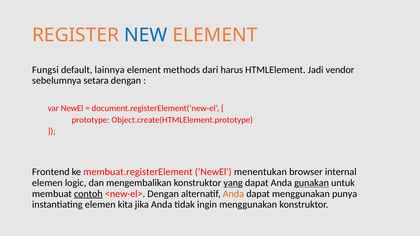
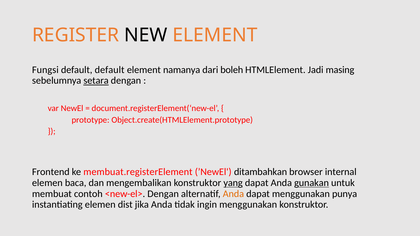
NEW colour: blue -> black
default lainnya: lainnya -> default
methods: methods -> namanya
harus: harus -> boleh
vendor: vendor -> masing
setara underline: none -> present
menentukan: menentukan -> ditambahkan
logic: logic -> baca
contoh underline: present -> none
kita: kita -> dist
